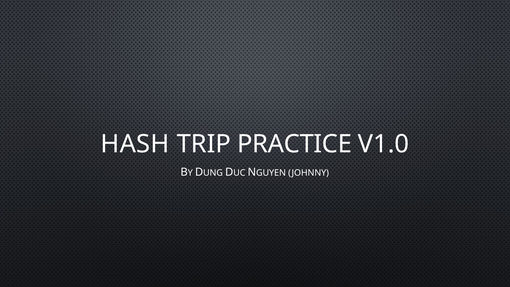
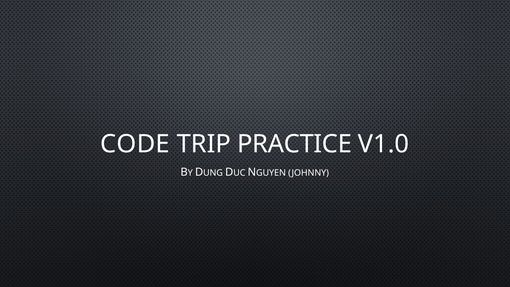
HASH: HASH -> CODE
